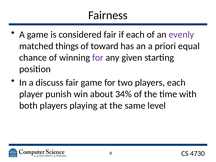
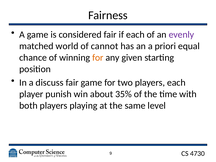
things: things -> world
toward: toward -> cannot
for at (98, 58) colour: purple -> orange
34%: 34% -> 35%
